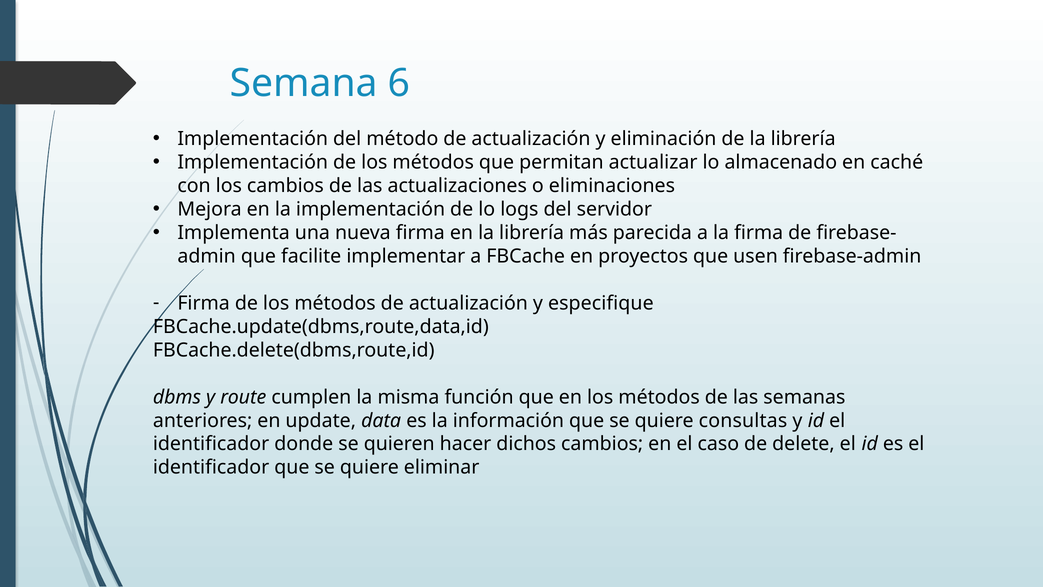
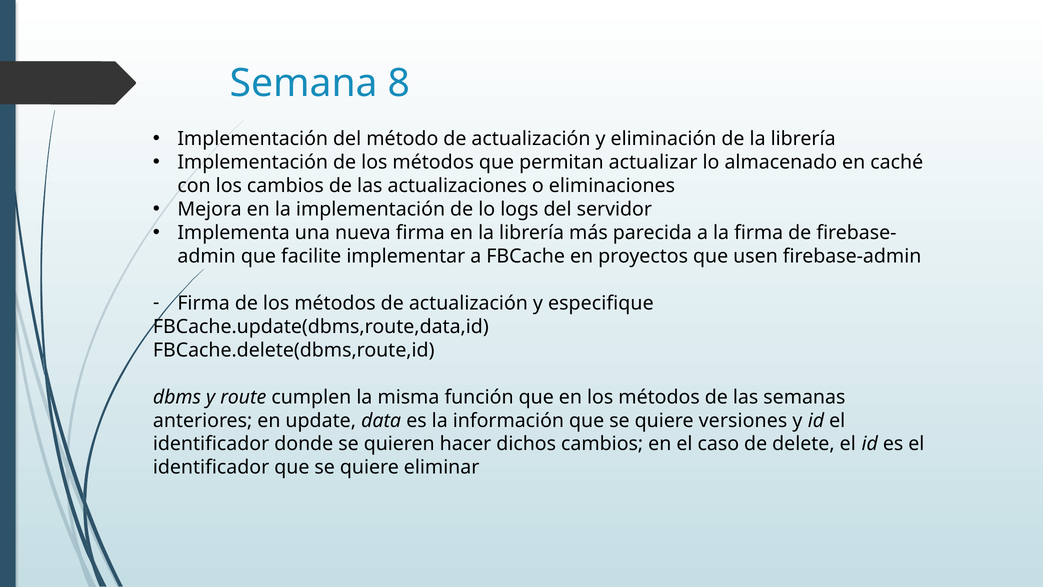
6: 6 -> 8
consultas: consultas -> versiones
